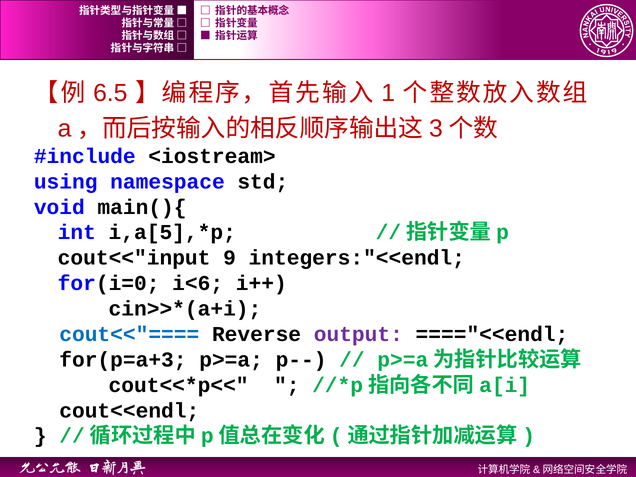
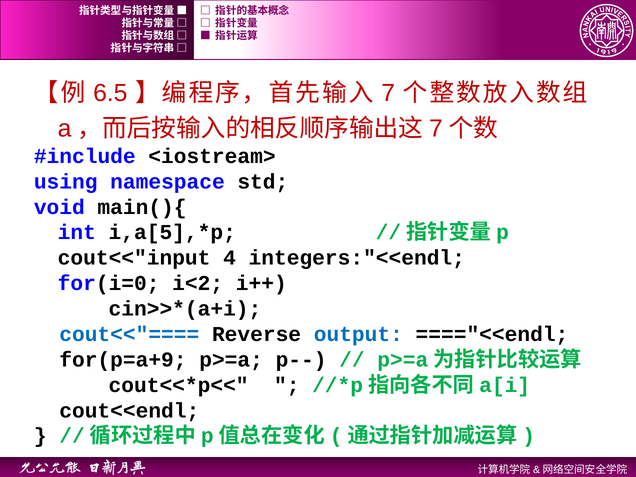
1 at (388, 93): 1 -> 7
3 at (436, 129): 3 -> 7
9: 9 -> 4
i<6: i<6 -> i<2
output colour: purple -> blue
for(p=a+3: for(p=a+3 -> for(p=a+9
